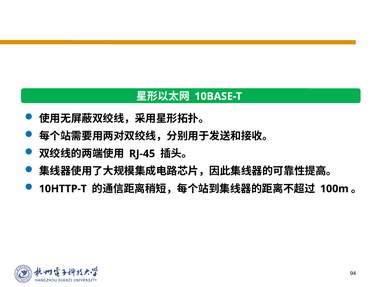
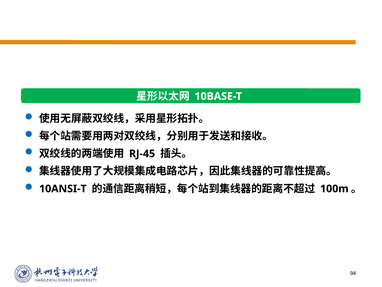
10HTTP-T: 10HTTP-T -> 10ANSI-T
